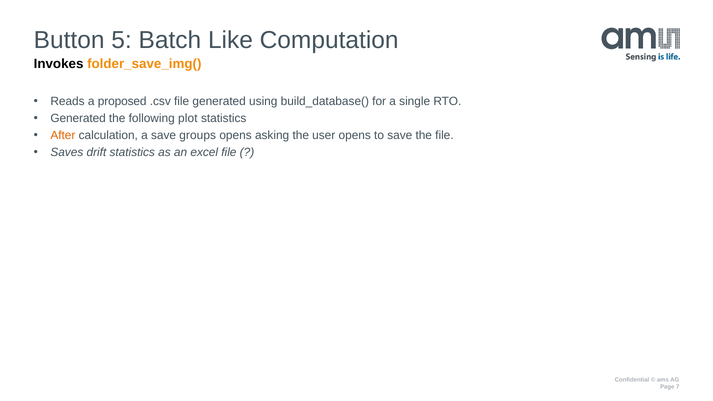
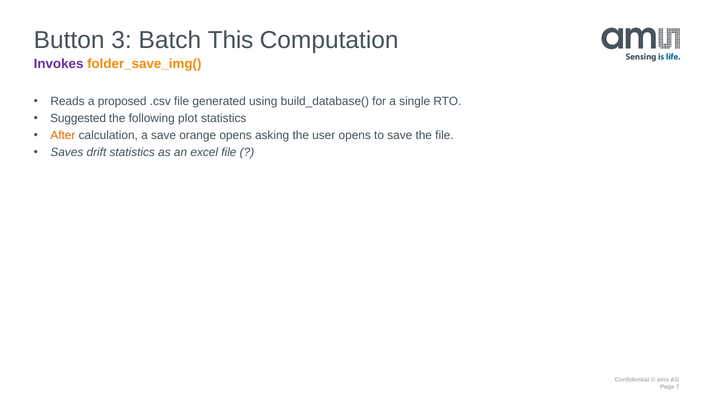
5: 5 -> 3
Like: Like -> This
Invokes colour: black -> purple
Generated at (78, 119): Generated -> Suggested
groups: groups -> orange
